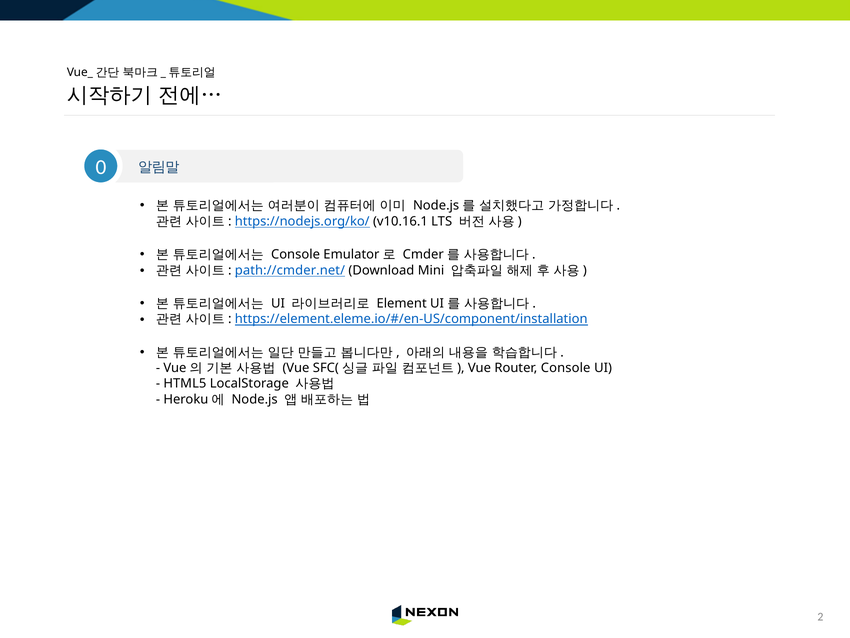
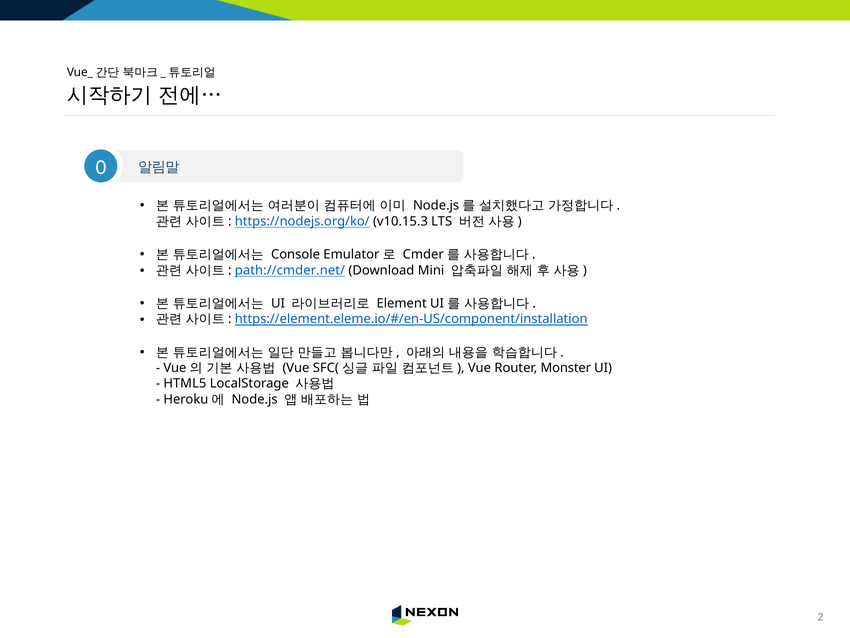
v10.16.1: v10.16.1 -> v10.15.3
Router Console: Console -> Monster
